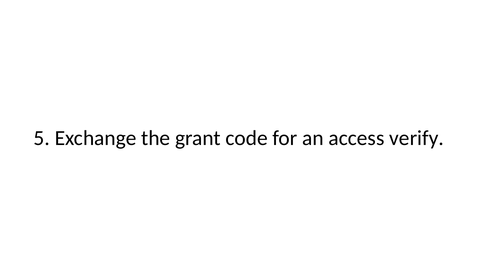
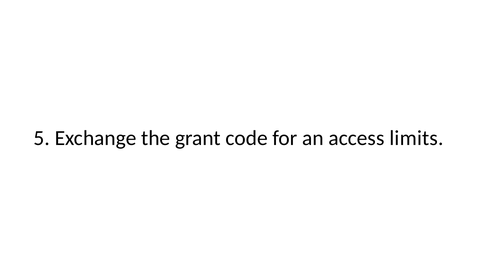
verify: verify -> limits
